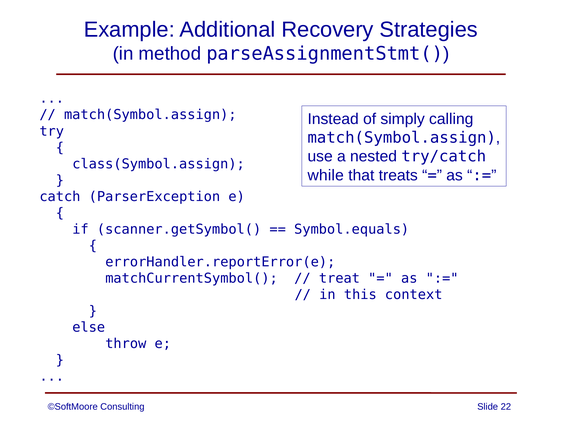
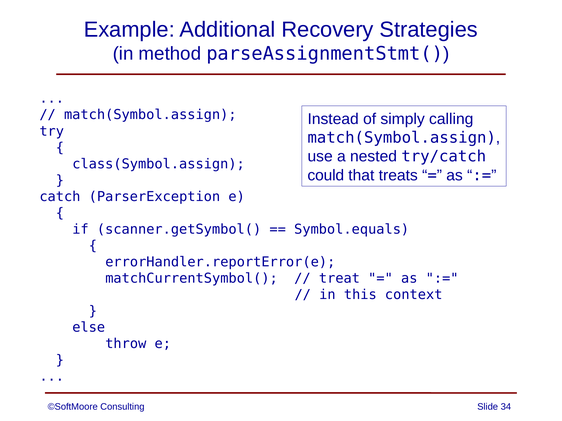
while: while -> could
22: 22 -> 34
